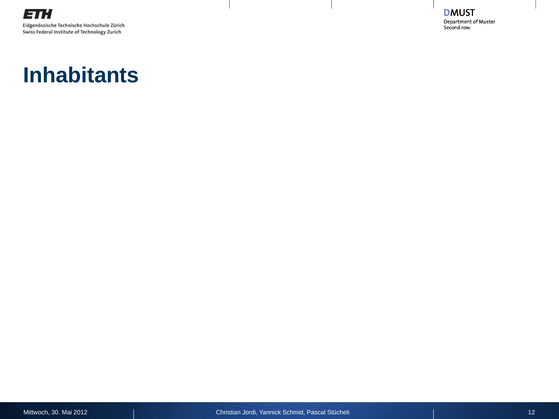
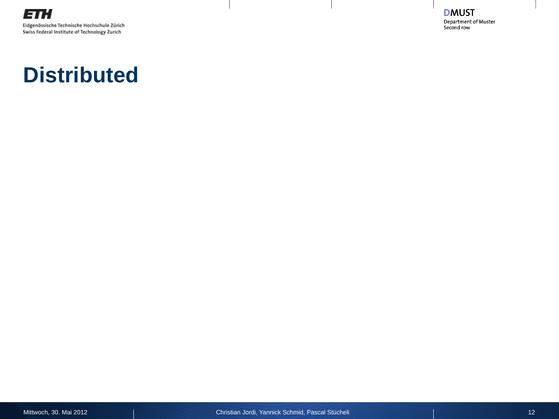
Inhabitants: Inhabitants -> Distributed
